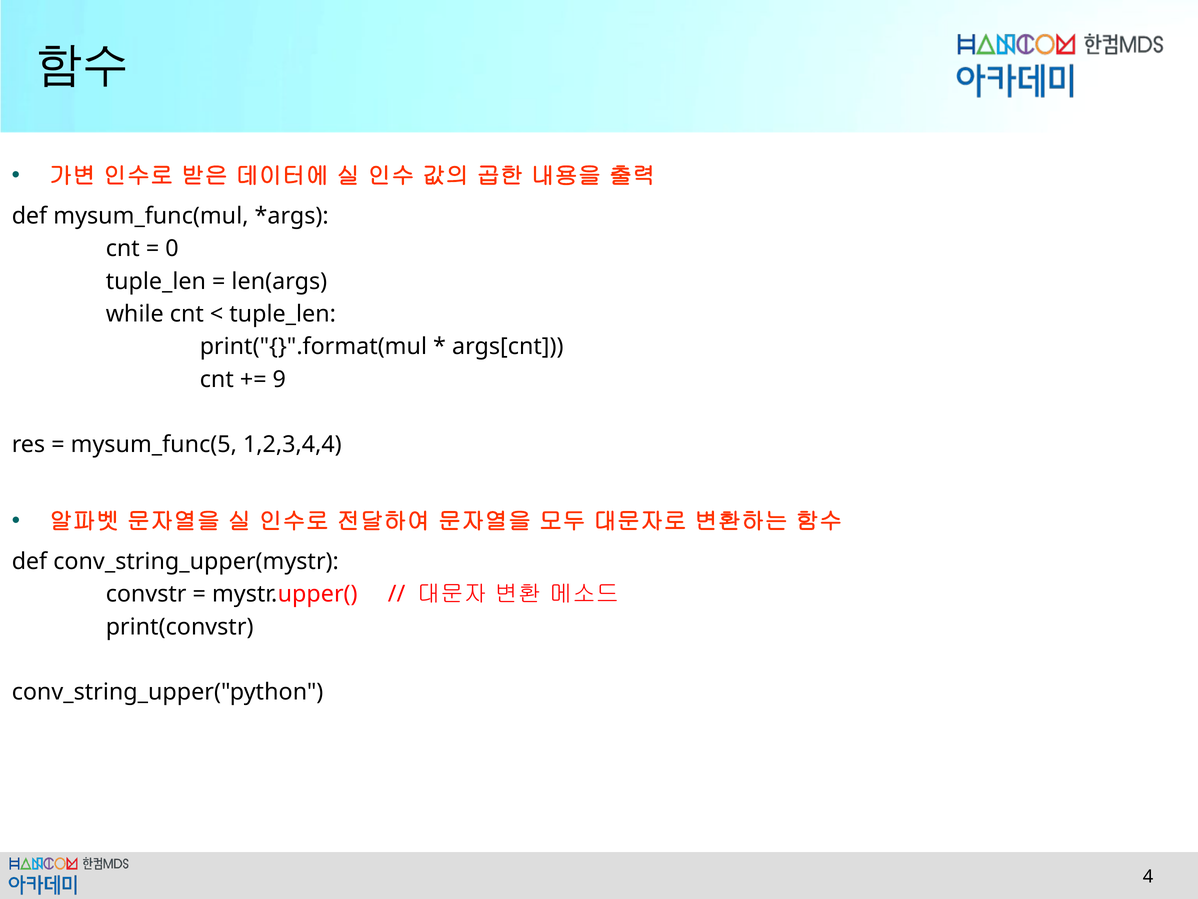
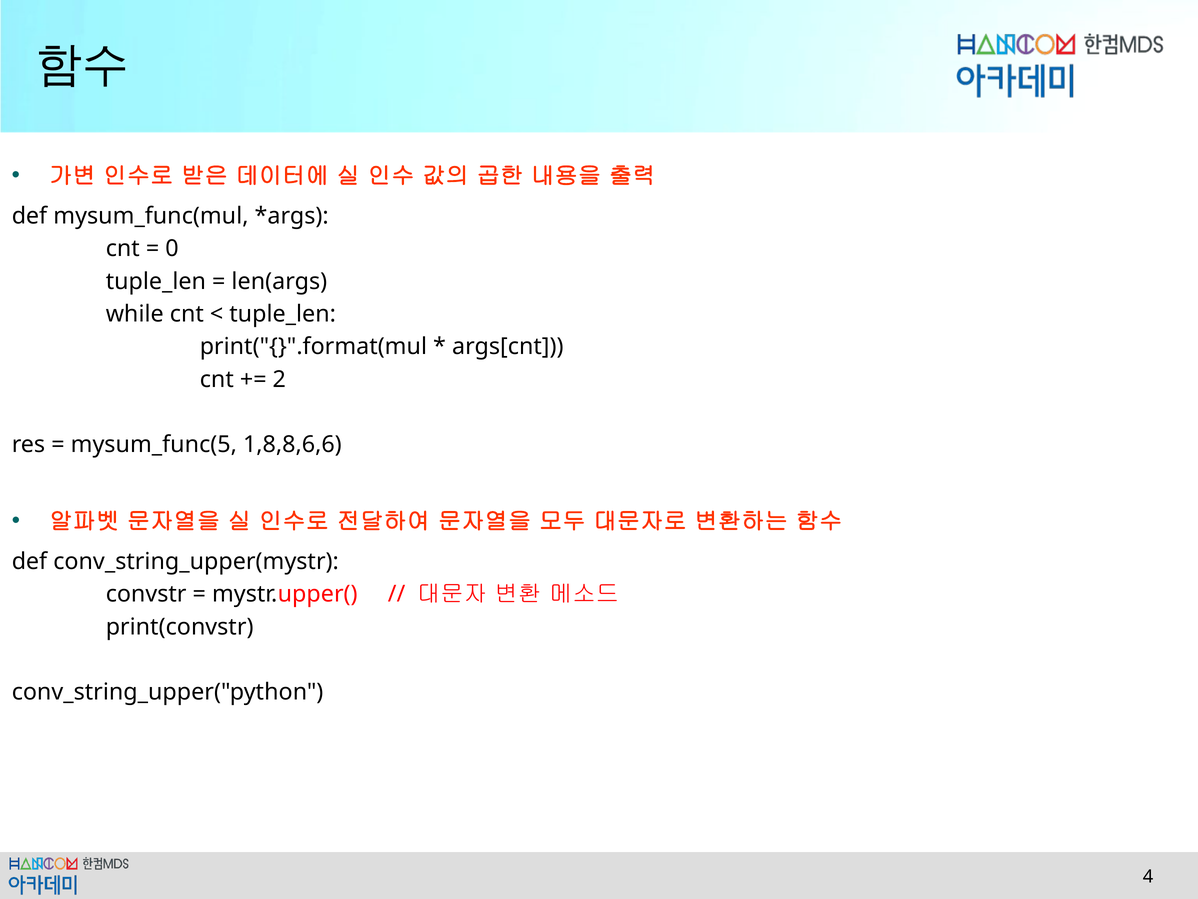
9: 9 -> 2
1,2,3,4,4: 1,2,3,4,4 -> 1,8,8,6,6
